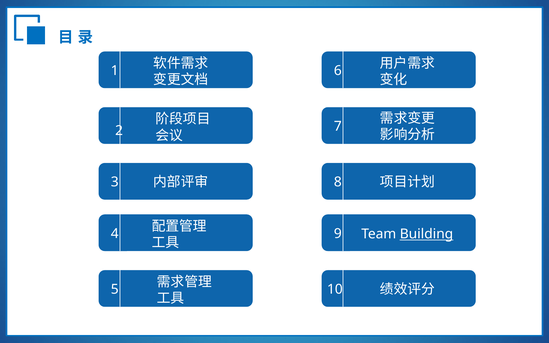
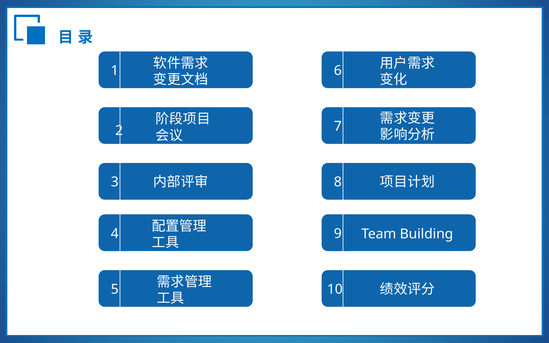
Building underline: present -> none
